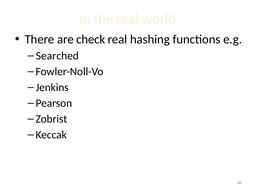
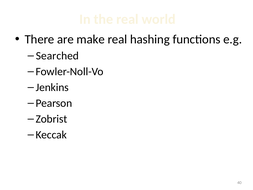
check: check -> make
